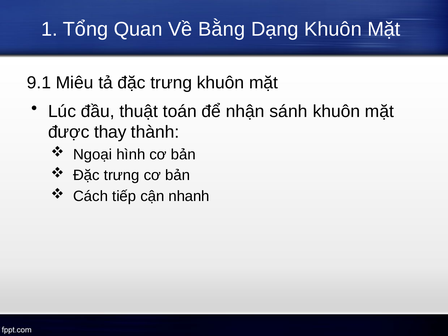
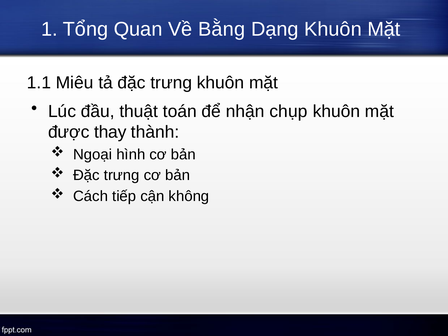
9.1: 9.1 -> 1.1
sánh: sánh -> chụp
nhanh: nhanh -> không
